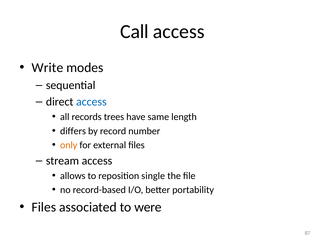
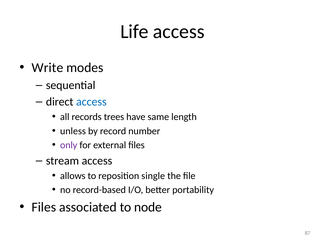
Call: Call -> Life
differs: differs -> unless
only colour: orange -> purple
were: were -> node
